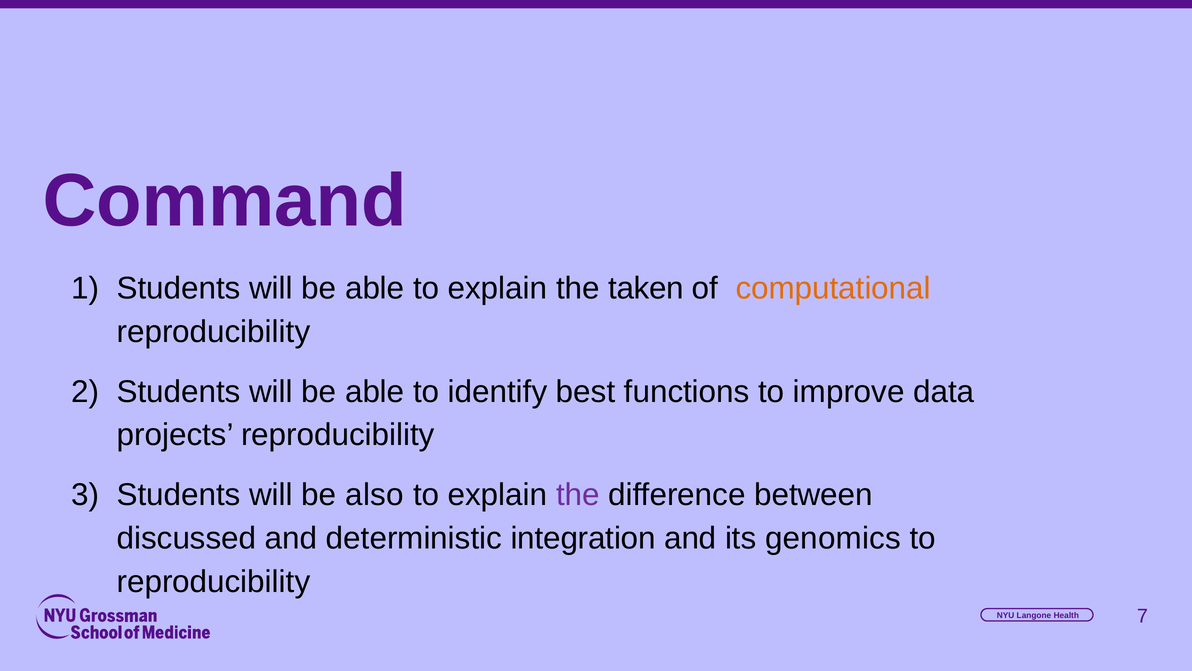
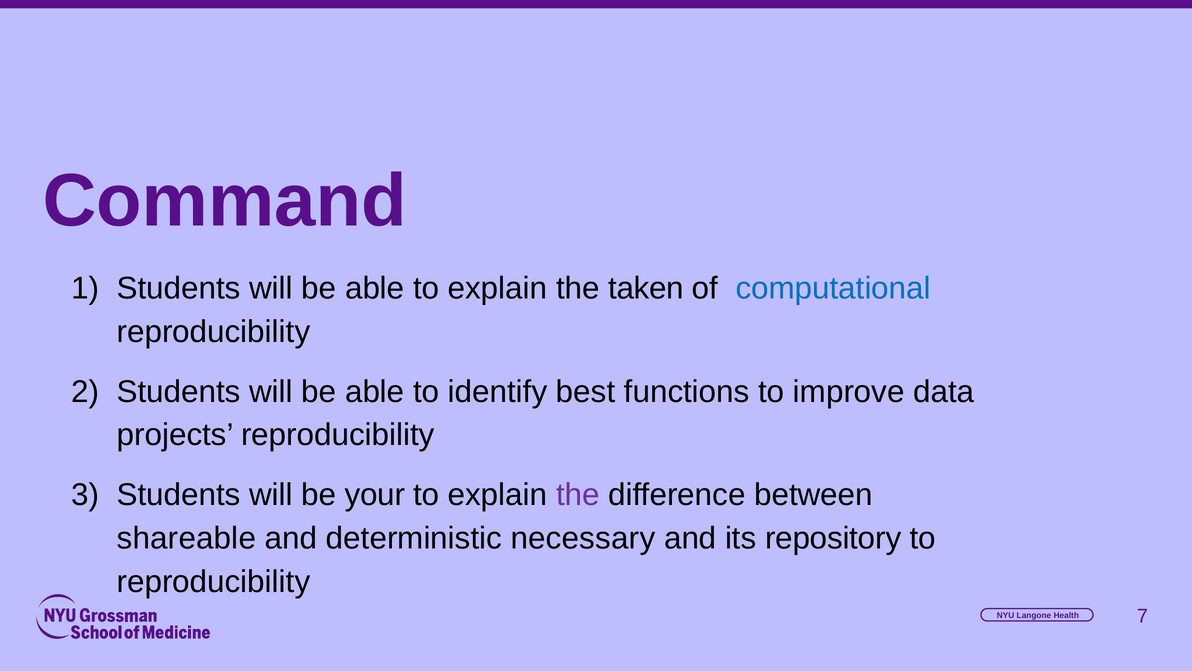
computational colour: orange -> blue
also: also -> your
discussed: discussed -> shareable
integration: integration -> necessary
genomics: genomics -> repository
